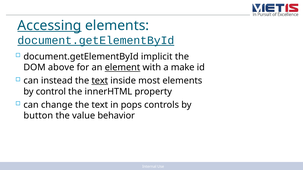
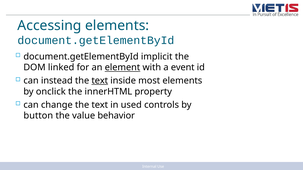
Accessing underline: present -> none
document.getElementById at (96, 41) underline: present -> none
above: above -> linked
make: make -> event
control: control -> onclick
pops: pops -> used
